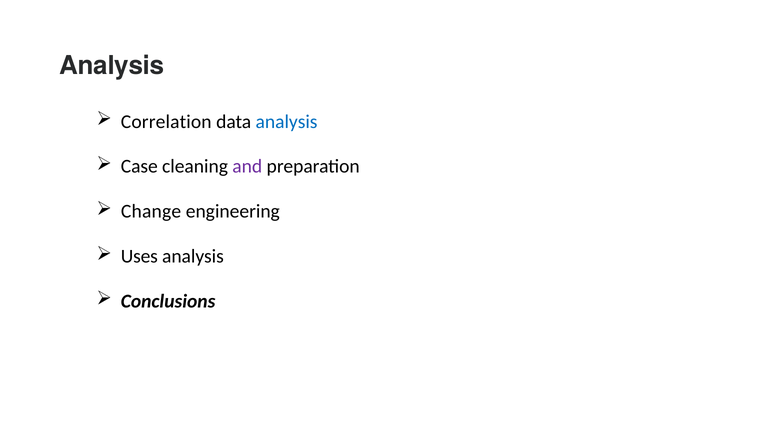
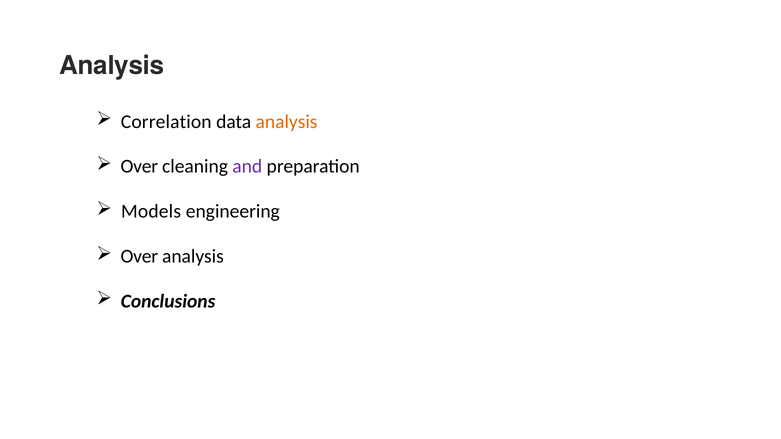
analysis at (287, 122) colour: blue -> orange
Case at (139, 167): Case -> Over
Change: Change -> Models
Uses at (139, 257): Uses -> Over
